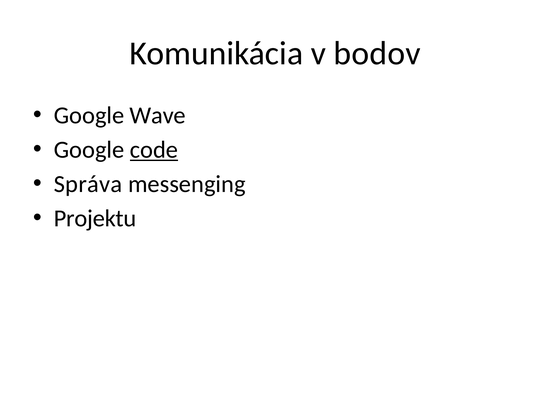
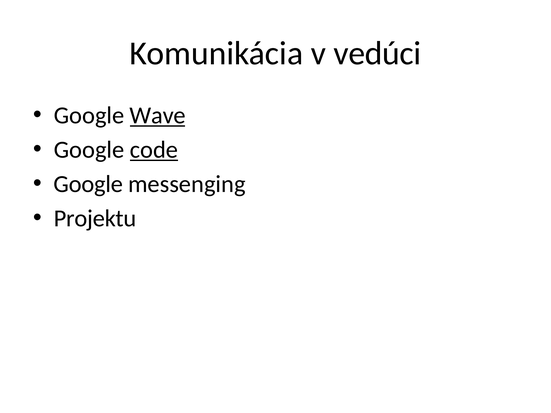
bodov: bodov -> vedúci
Wave underline: none -> present
Správa at (88, 184): Správa -> Google
